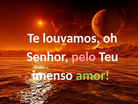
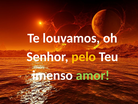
pelo colour: pink -> yellow
